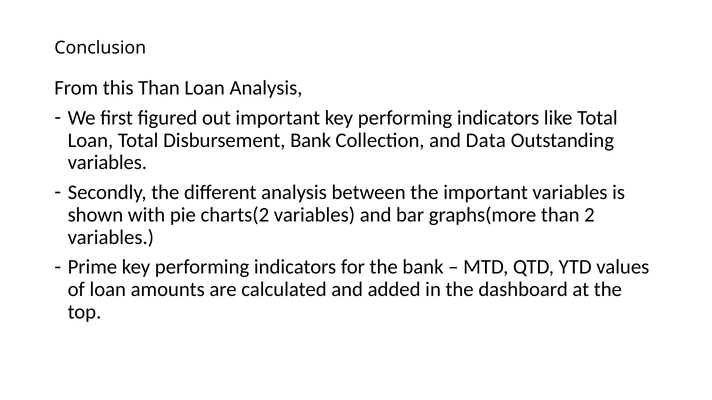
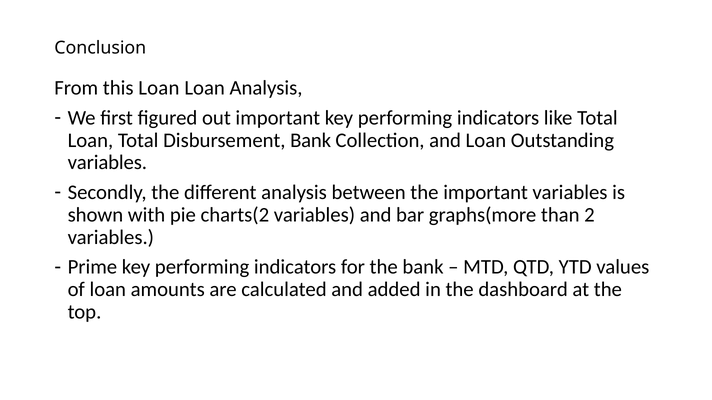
this Than: Than -> Loan
and Data: Data -> Loan
